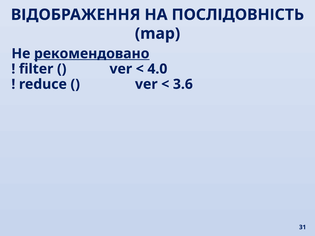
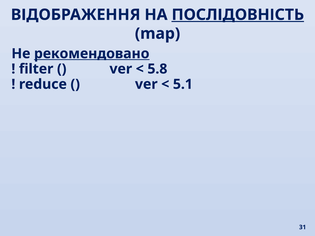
ПОСЛІДОВНІСТЬ underline: none -> present
4.0: 4.0 -> 5.8
3.6: 3.6 -> 5.1
